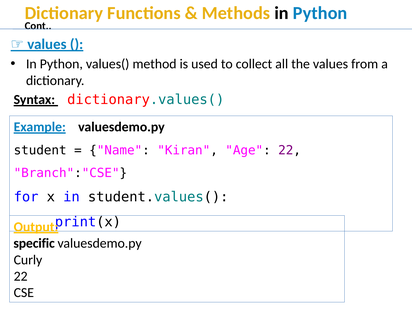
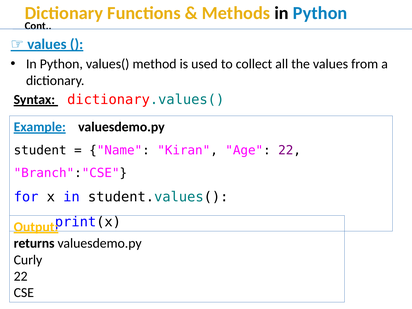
specific: specific -> returns
